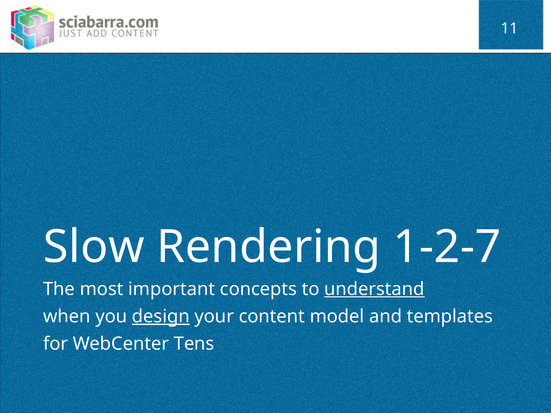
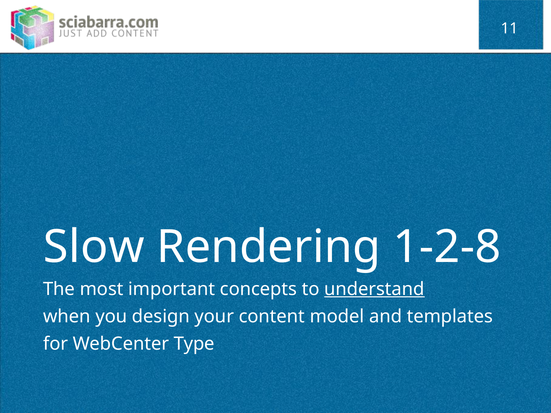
1-2-7: 1-2-7 -> 1-2-8
design underline: present -> none
Tens: Tens -> Type
